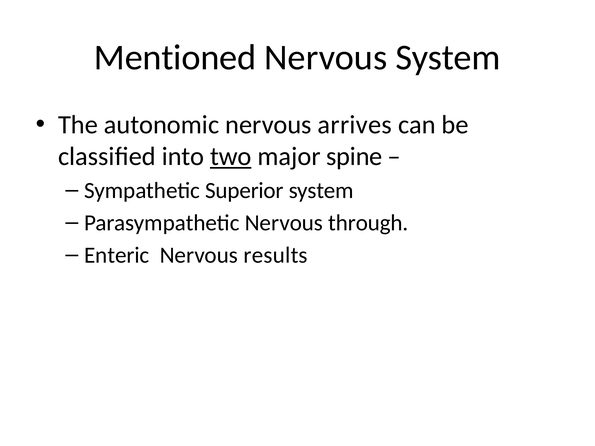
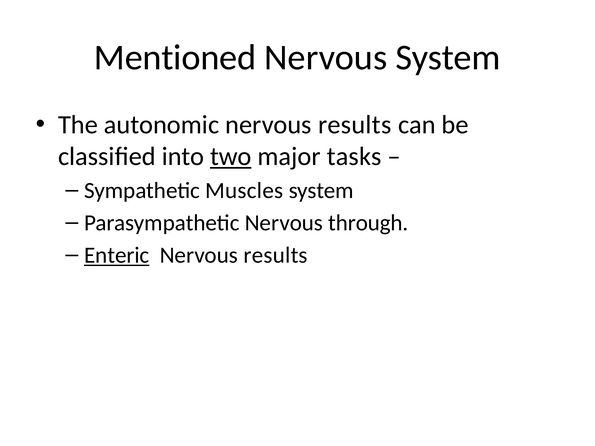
autonomic nervous arrives: arrives -> results
spine: spine -> tasks
Superior: Superior -> Muscles
Enteric underline: none -> present
